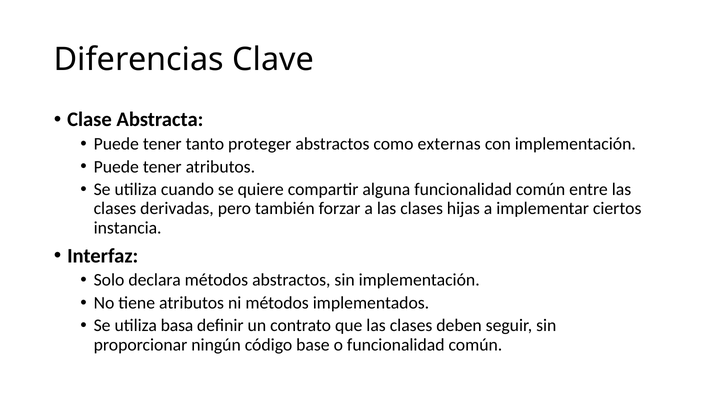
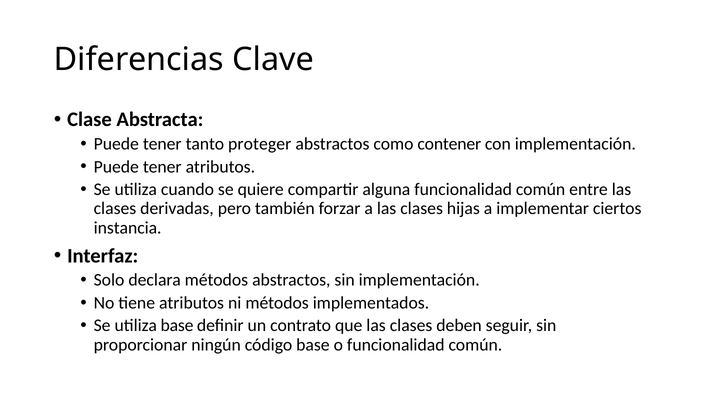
externas: externas -> contener
utiliza basa: basa -> base
